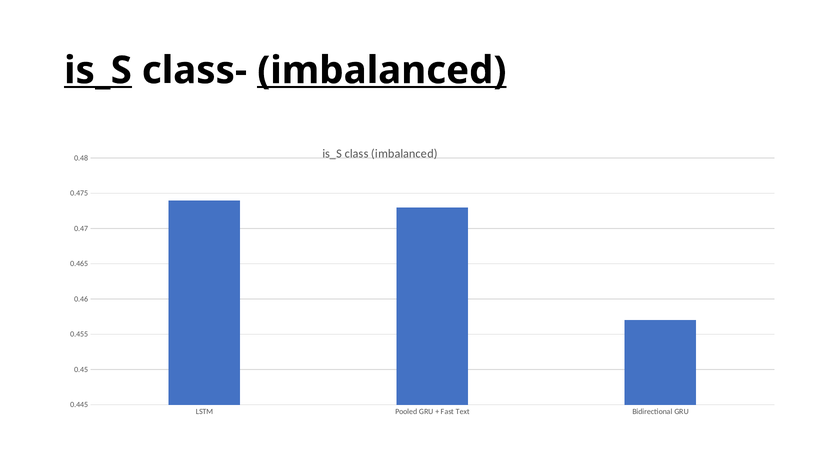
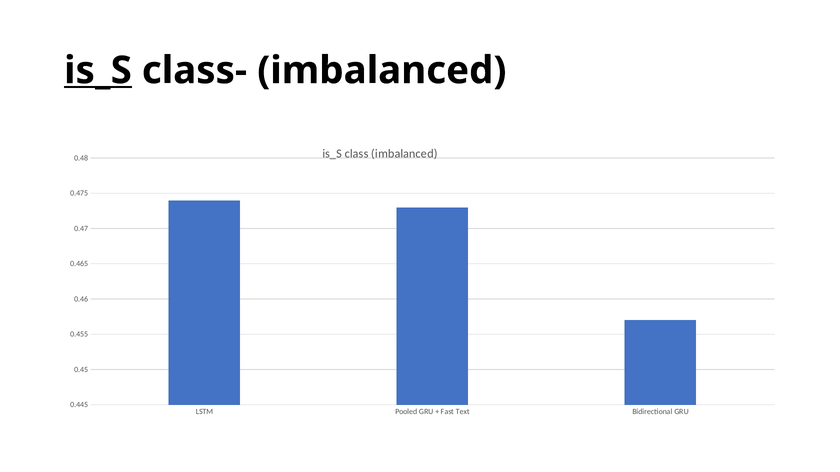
imbalanced at (382, 71) underline: present -> none
